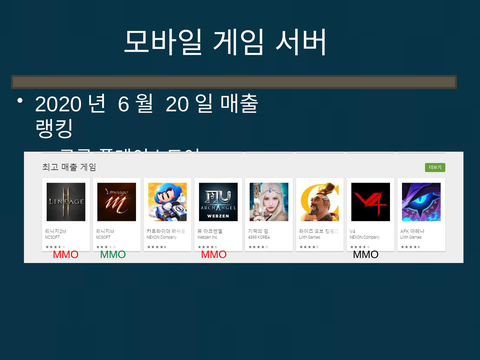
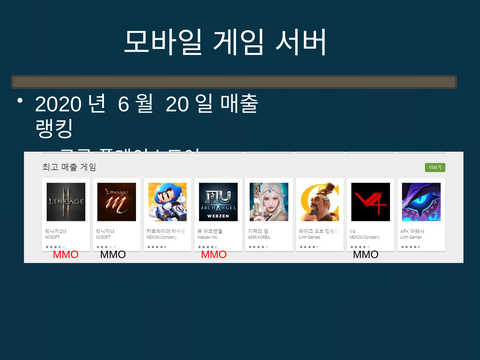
MMO at (113, 255) colour: green -> black
